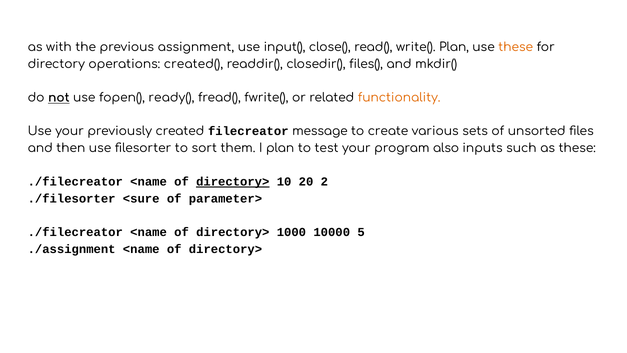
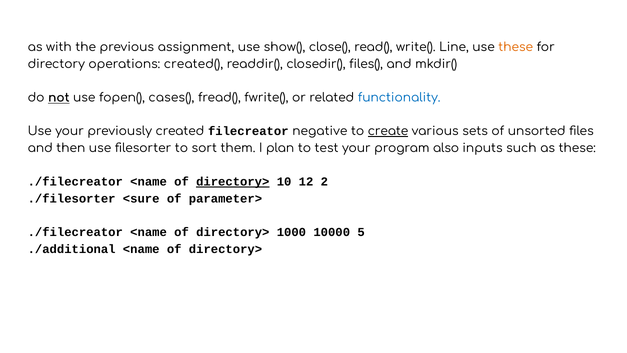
input(: input( -> show(
write( Plan: Plan -> Line
ready(: ready( -> cases(
functionality colour: orange -> blue
message: message -> negative
create underline: none -> present
20: 20 -> 12
./assignment: ./assignment -> ./additional
